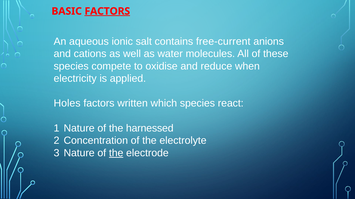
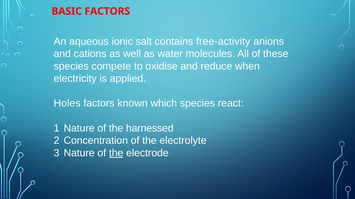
FACTORS at (107, 11) underline: present -> none
free-current: free-current -> free-activity
written: written -> known
